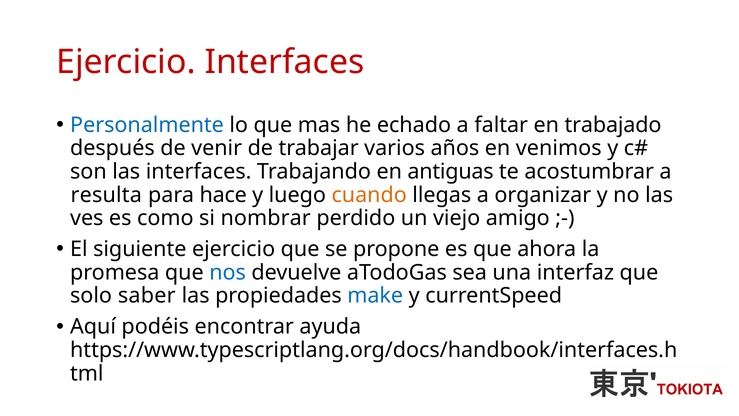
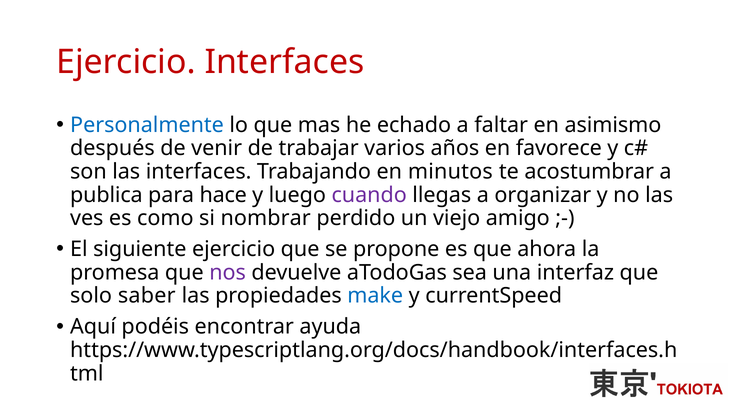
trabajado: trabajado -> asimismo
venimos: venimos -> favorece
antiguas: antiguas -> minutos
resulta: resulta -> publica
cuando colour: orange -> purple
nos colour: blue -> purple
